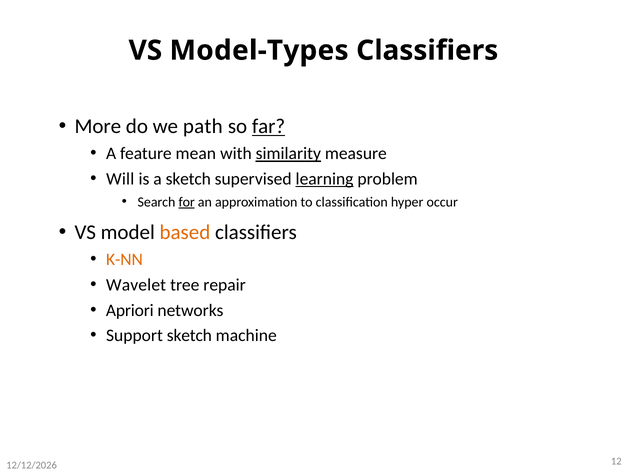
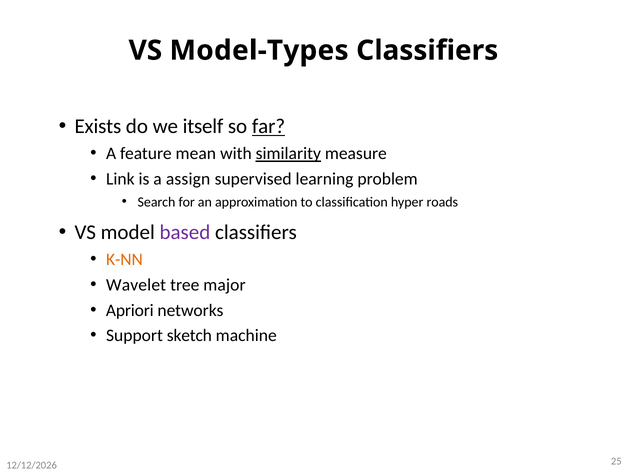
More: More -> Exists
path: path -> itself
Will: Will -> Link
a sketch: sketch -> assign
learning underline: present -> none
for underline: present -> none
occur: occur -> roads
based colour: orange -> purple
repair: repair -> major
12: 12 -> 25
